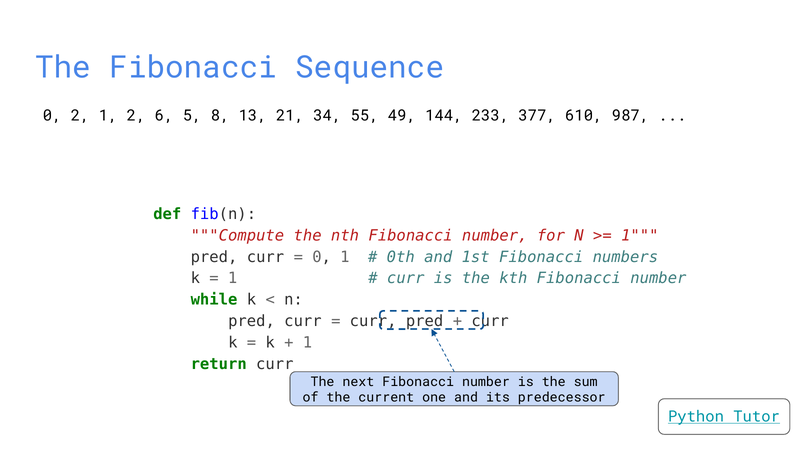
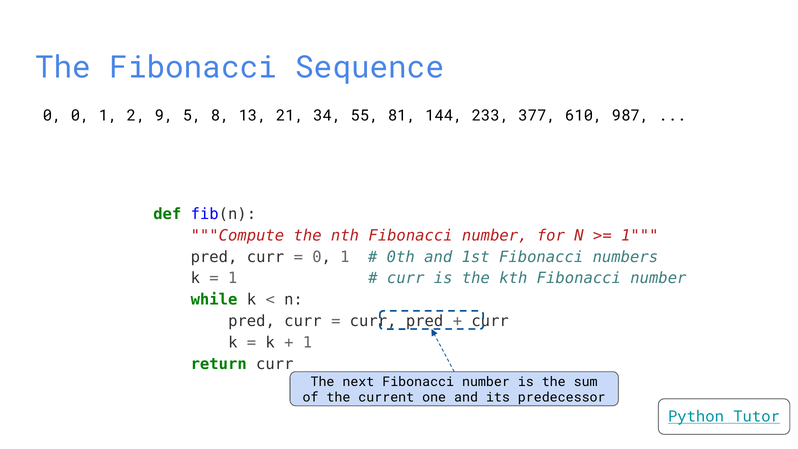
0 2: 2 -> 0
6: 6 -> 9
49: 49 -> 81
